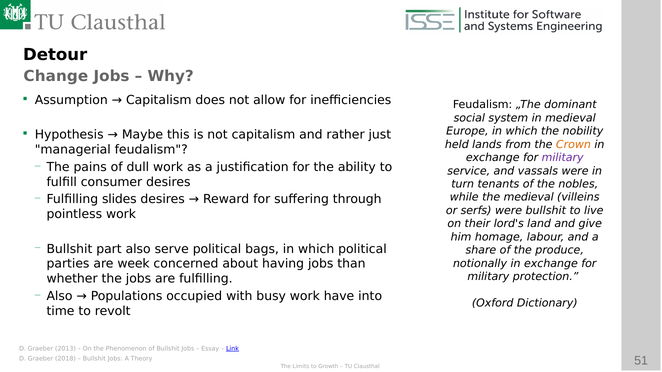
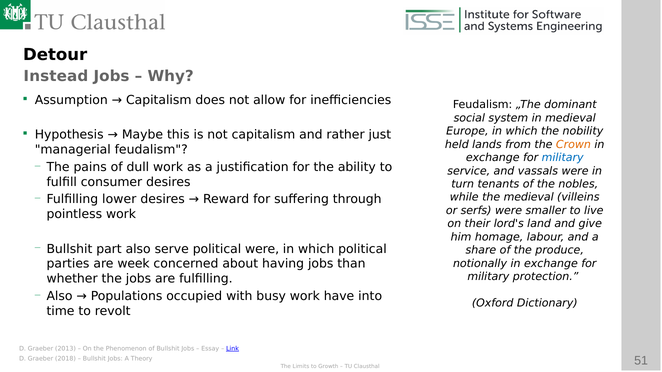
Change: Change -> Instead
military at (563, 158) colour: purple -> blue
slides: slides -> lower
were bullshit: bullshit -> smaller
political bags: bags -> were
